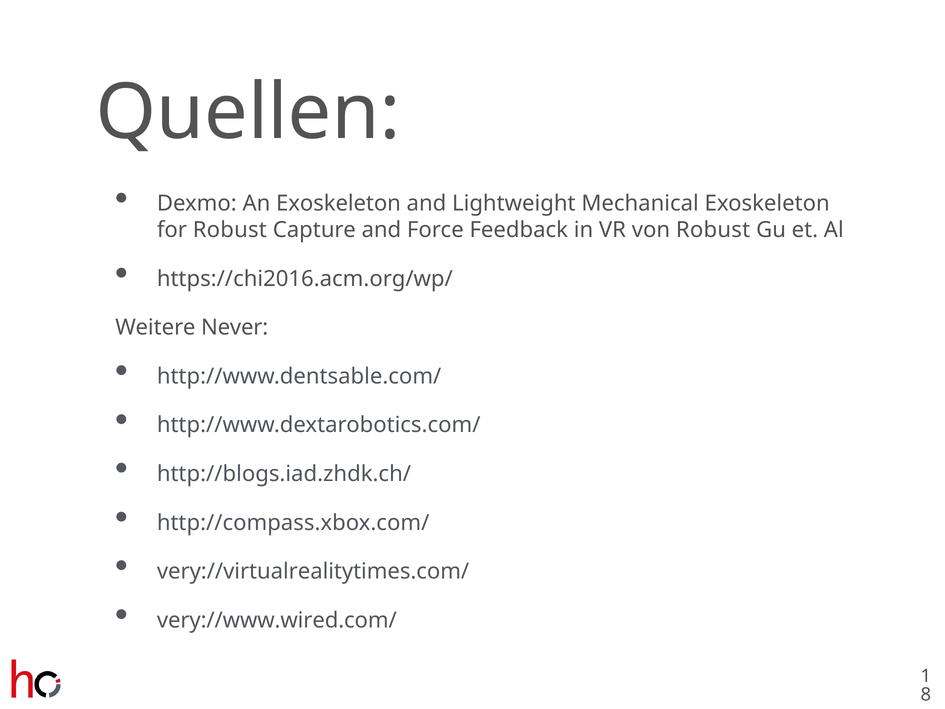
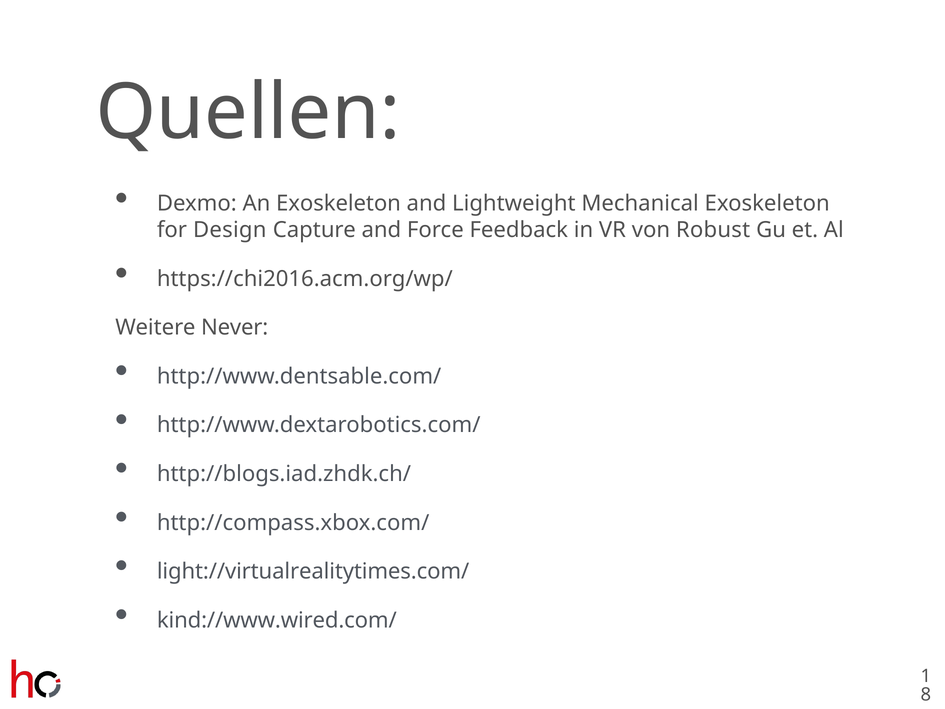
for Robust: Robust -> Design
very://virtualrealitytimes.com/: very://virtualrealitytimes.com/ -> light://virtualrealitytimes.com/
very://www.wired.com/: very://www.wired.com/ -> kind://www.wired.com/
